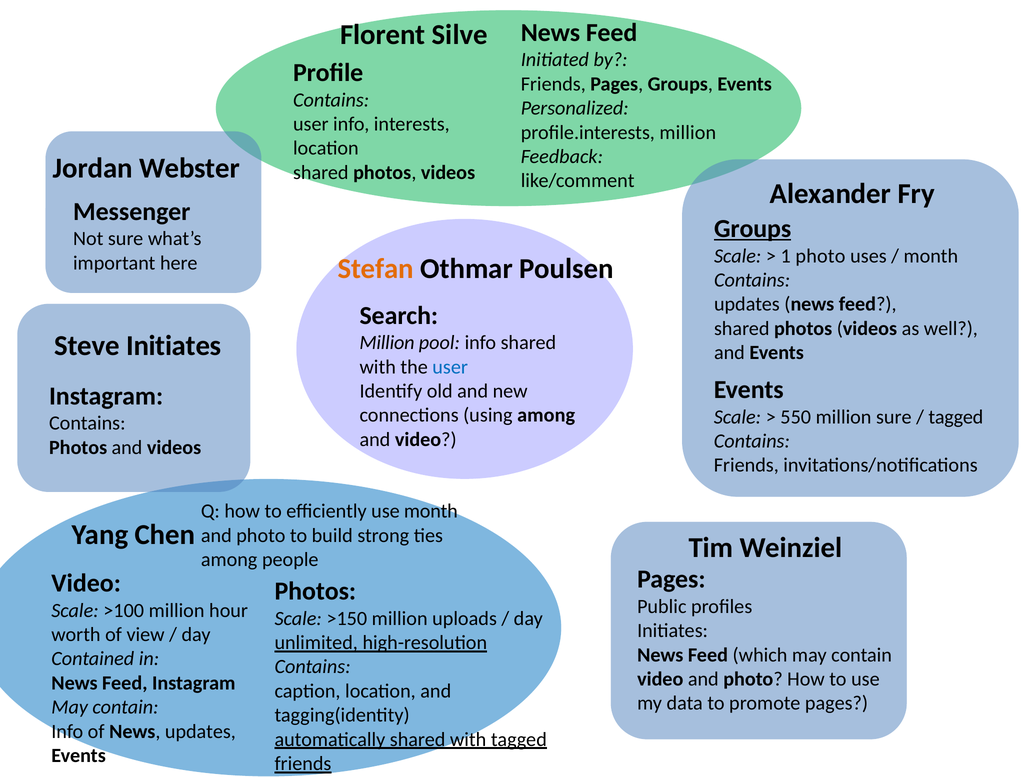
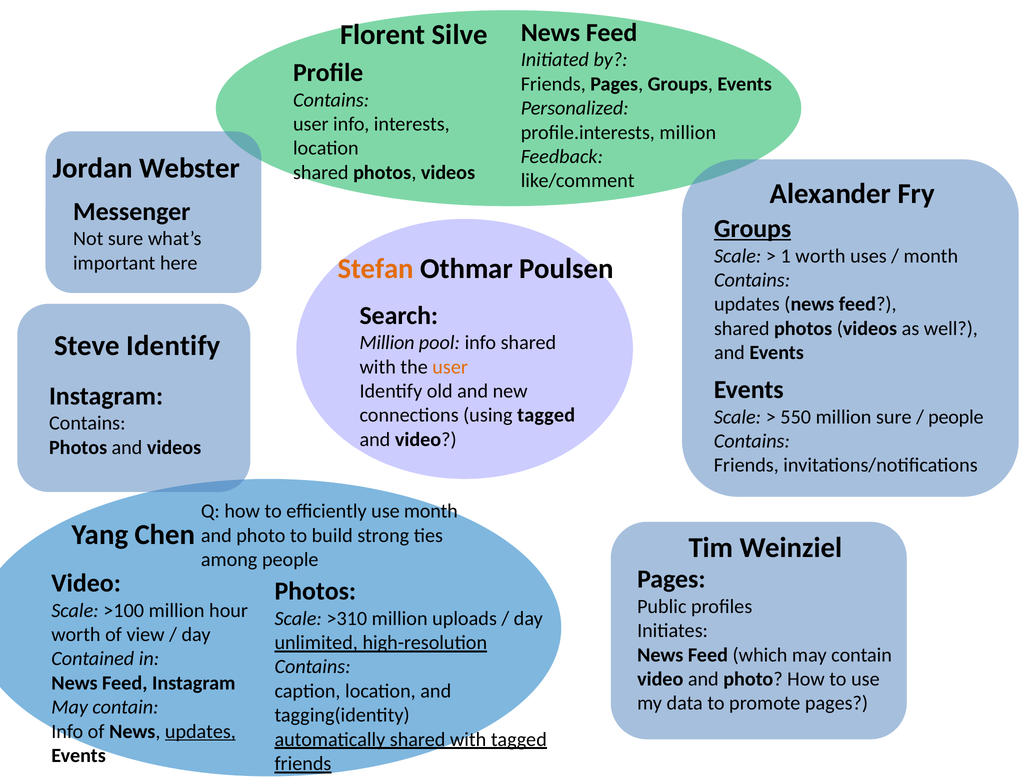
1 photo: photo -> worth
Steve Initiates: Initiates -> Identify
user at (450, 367) colour: blue -> orange
using among: among -> tagged
tagged at (956, 417): tagged -> people
>150: >150 -> >310
updates at (200, 731) underline: none -> present
